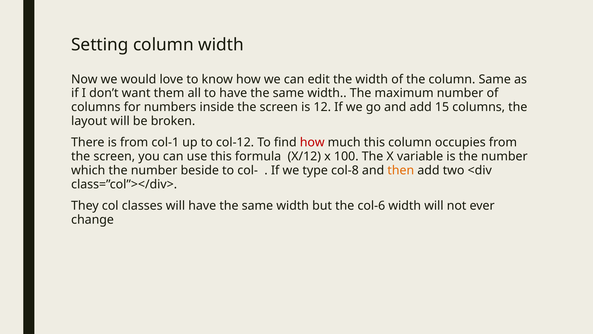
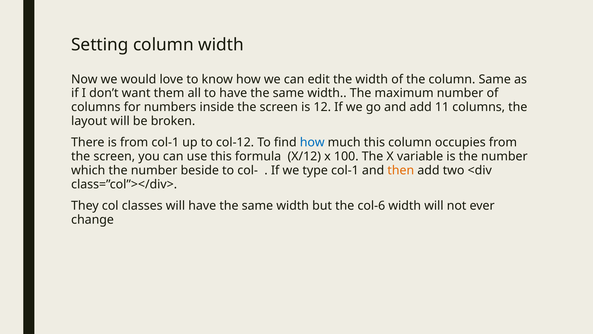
15: 15 -> 11
how at (312, 142) colour: red -> blue
type col-8: col-8 -> col-1
